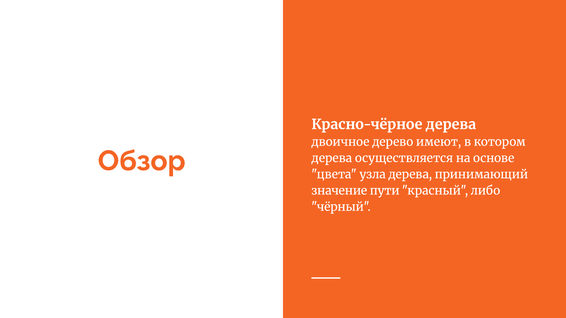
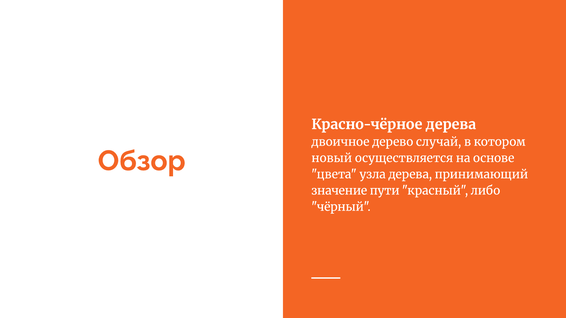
имеют: имеют -> случай
дерева at (332, 158): дерева -> новый
